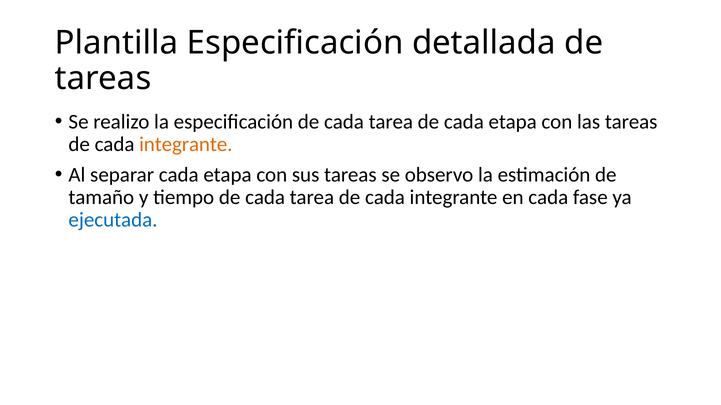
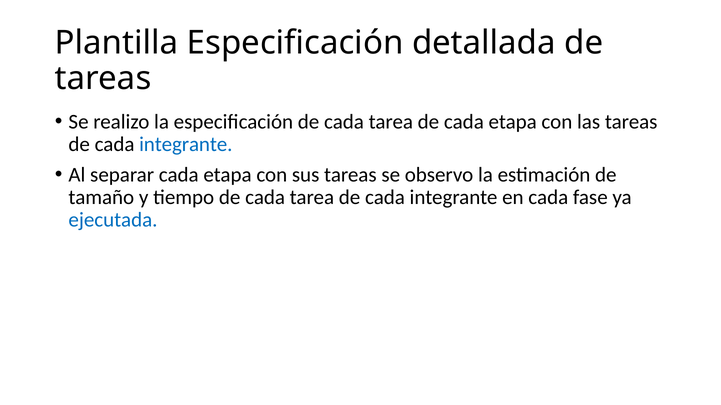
integrante at (186, 145) colour: orange -> blue
